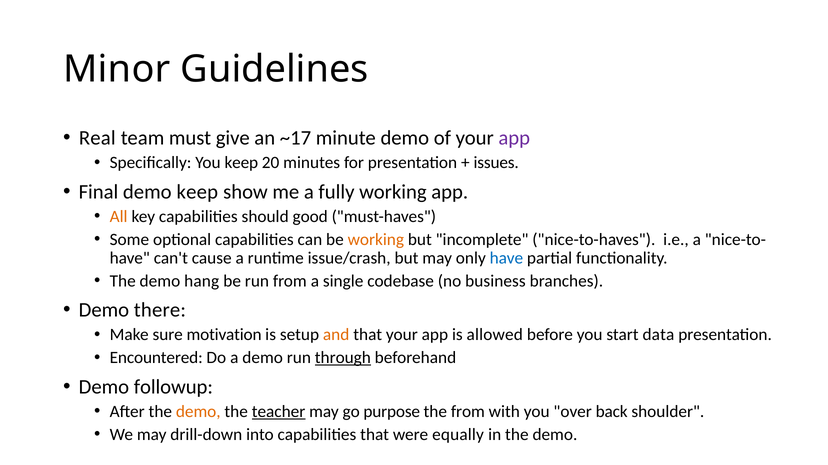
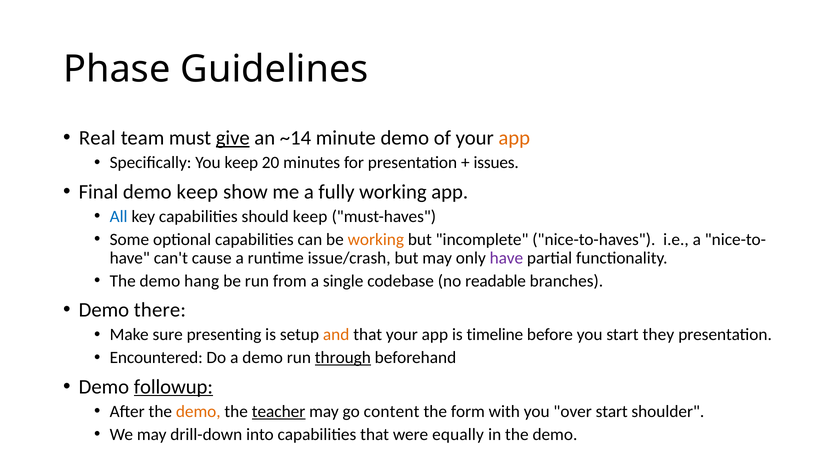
Minor: Minor -> Phase
give underline: none -> present
~17: ~17 -> ~14
app at (514, 138) colour: purple -> orange
All colour: orange -> blue
should good: good -> keep
have at (506, 258) colour: blue -> purple
business: business -> readable
motivation: motivation -> presenting
allowed: allowed -> timeline
data: data -> they
followup underline: none -> present
purpose: purpose -> content
the from: from -> form
over back: back -> start
